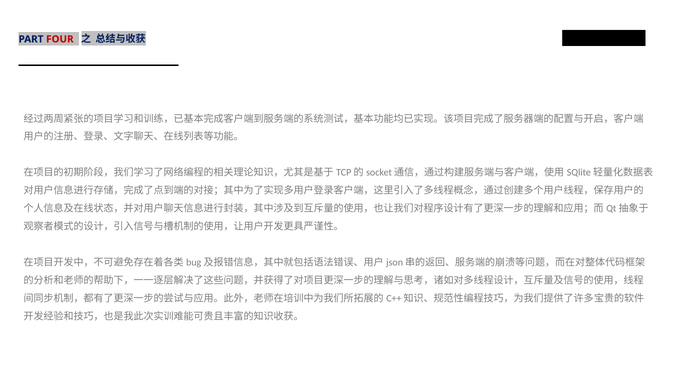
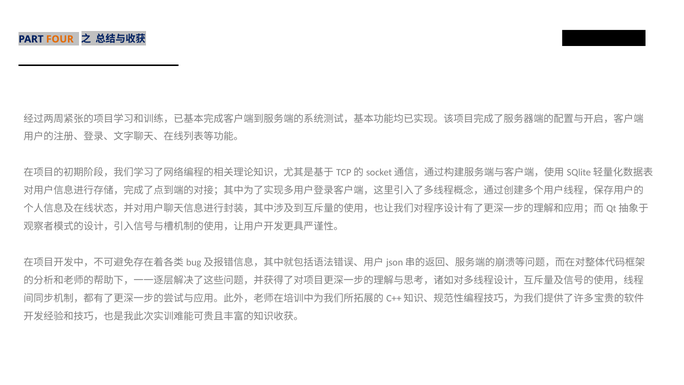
FOUR colour: red -> orange
